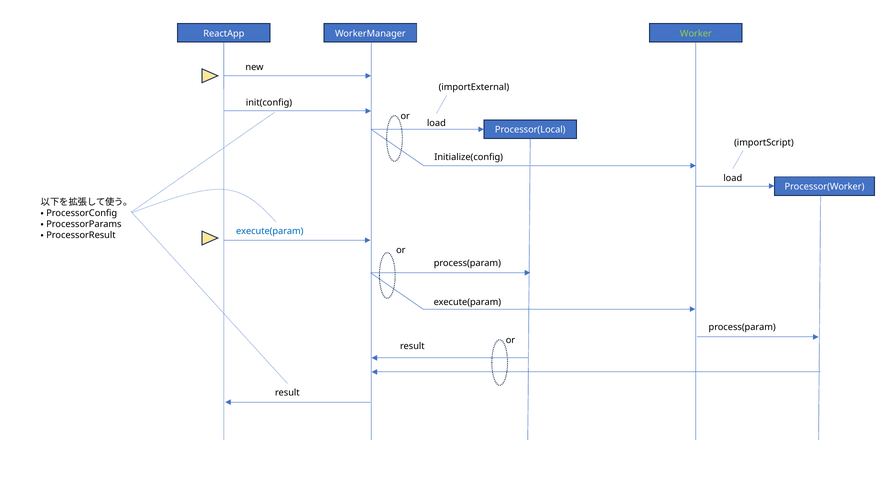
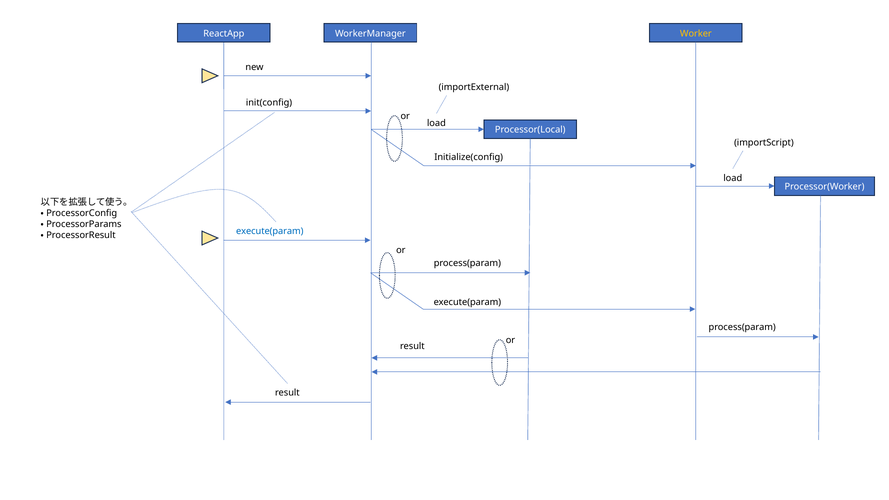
Worker colour: light green -> yellow
